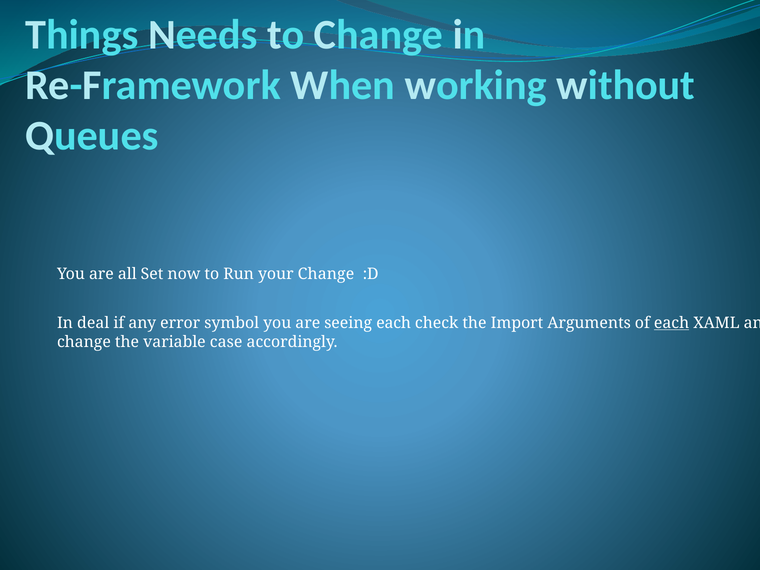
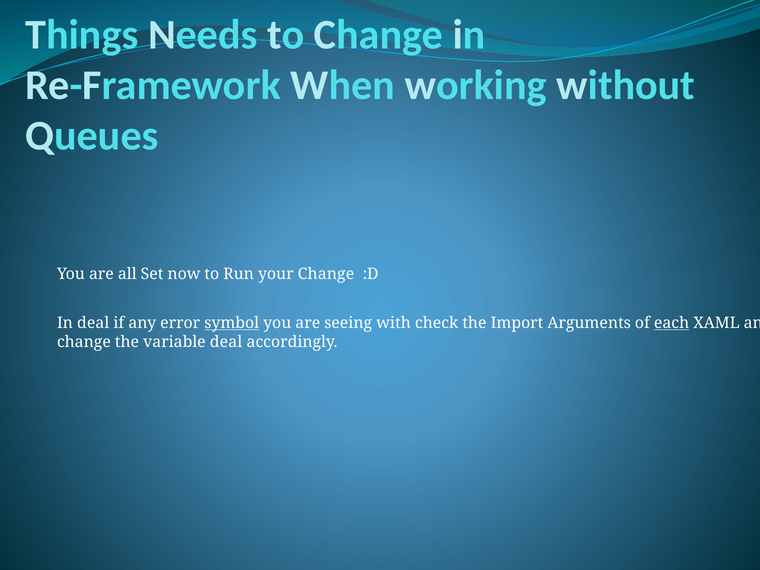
symbol underline: none -> present
seeing each: each -> with
variable case: case -> deal
